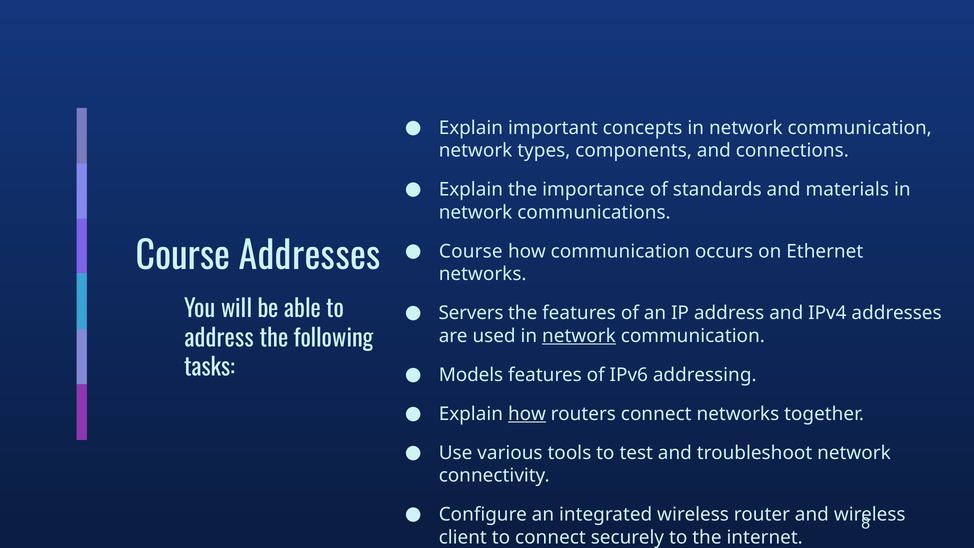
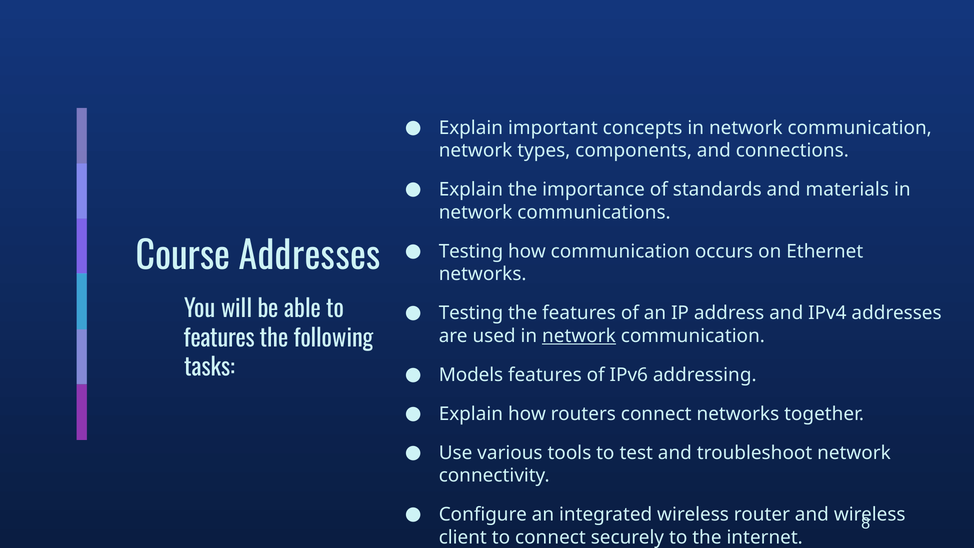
Course at (471, 251): Course -> Testing
Servers at (471, 313): Servers -> Testing
address at (219, 338): address -> features
how at (527, 414) underline: present -> none
